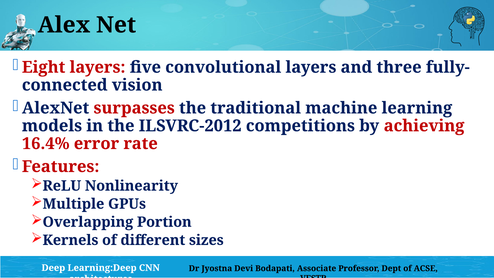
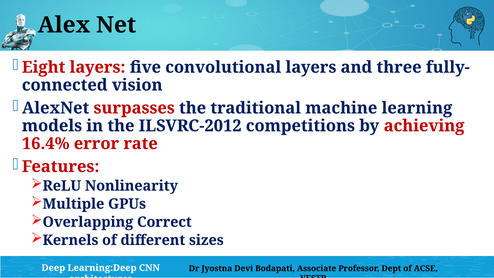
Portion: Portion -> Correct
